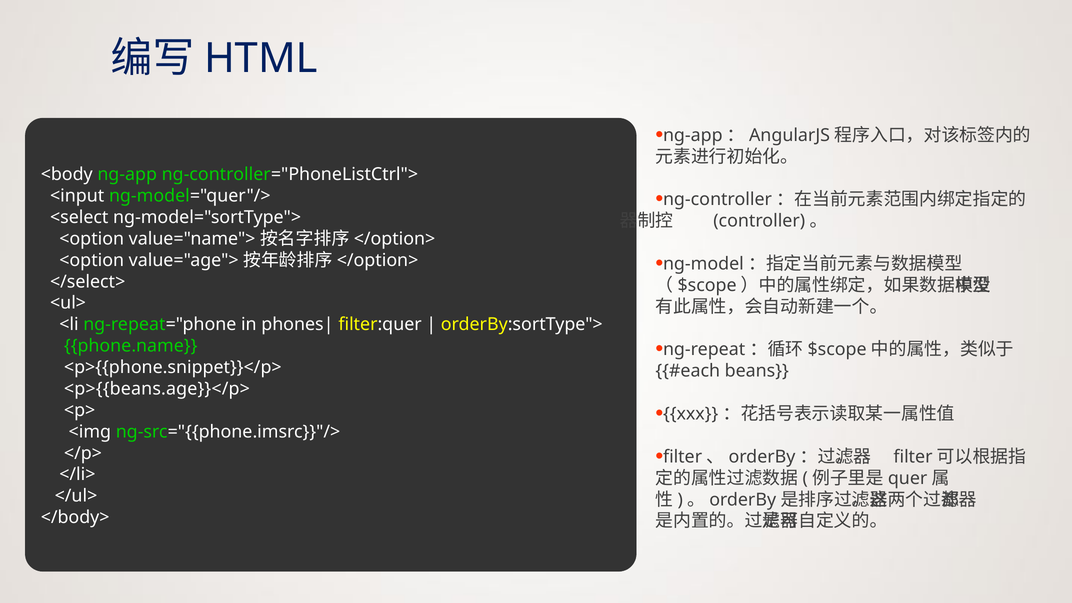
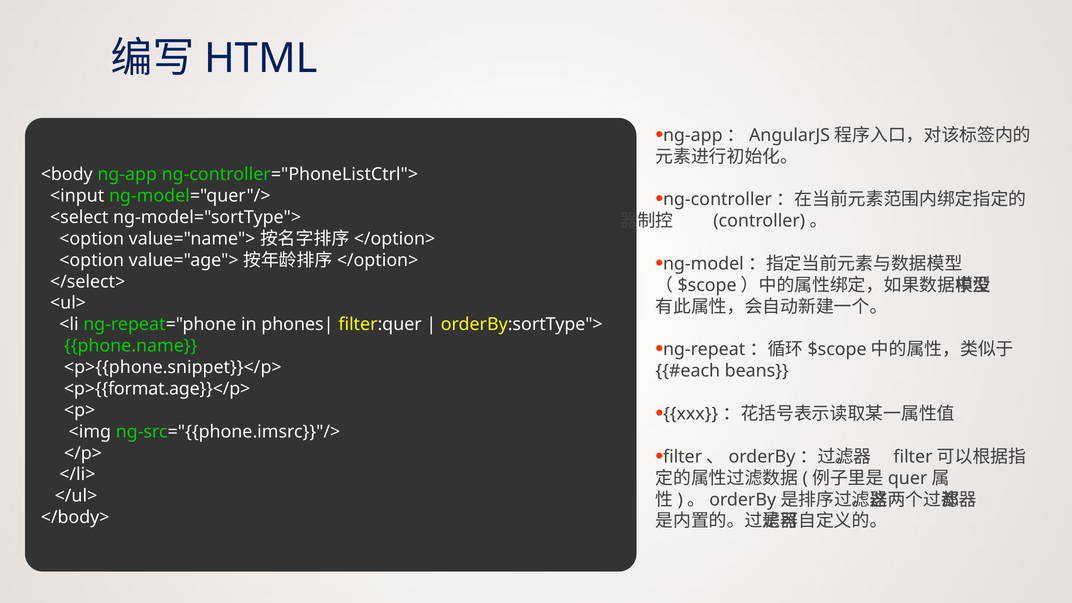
<p>{{beans.age}}</p>: <p>{{beans.age}}</p> -> <p>{{format.age}}</p>
